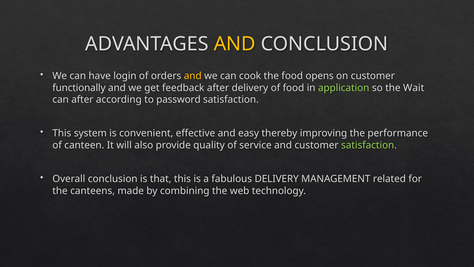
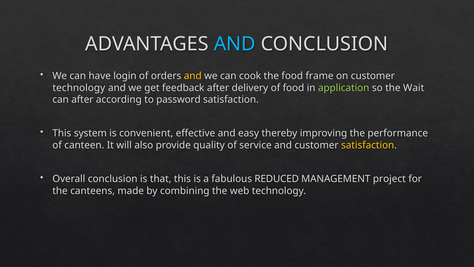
AND at (235, 44) colour: yellow -> light blue
opens: opens -> frame
functionally at (79, 88): functionally -> technology
satisfaction at (369, 145) colour: light green -> yellow
fabulous DELIVERY: DELIVERY -> REDUCED
related: related -> project
